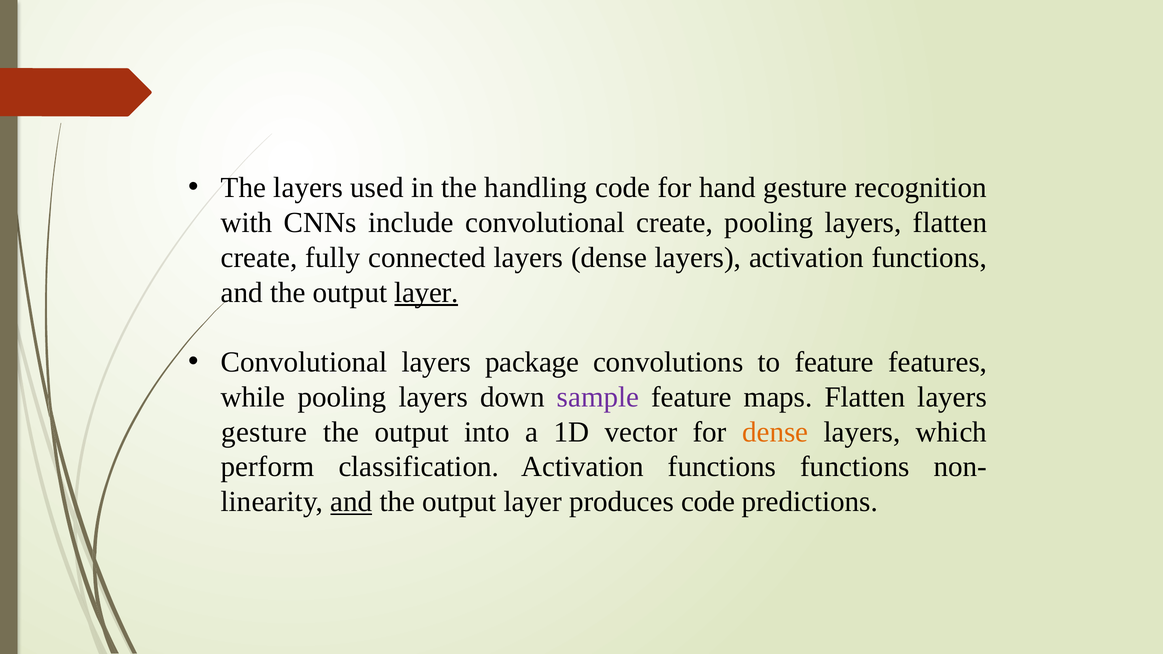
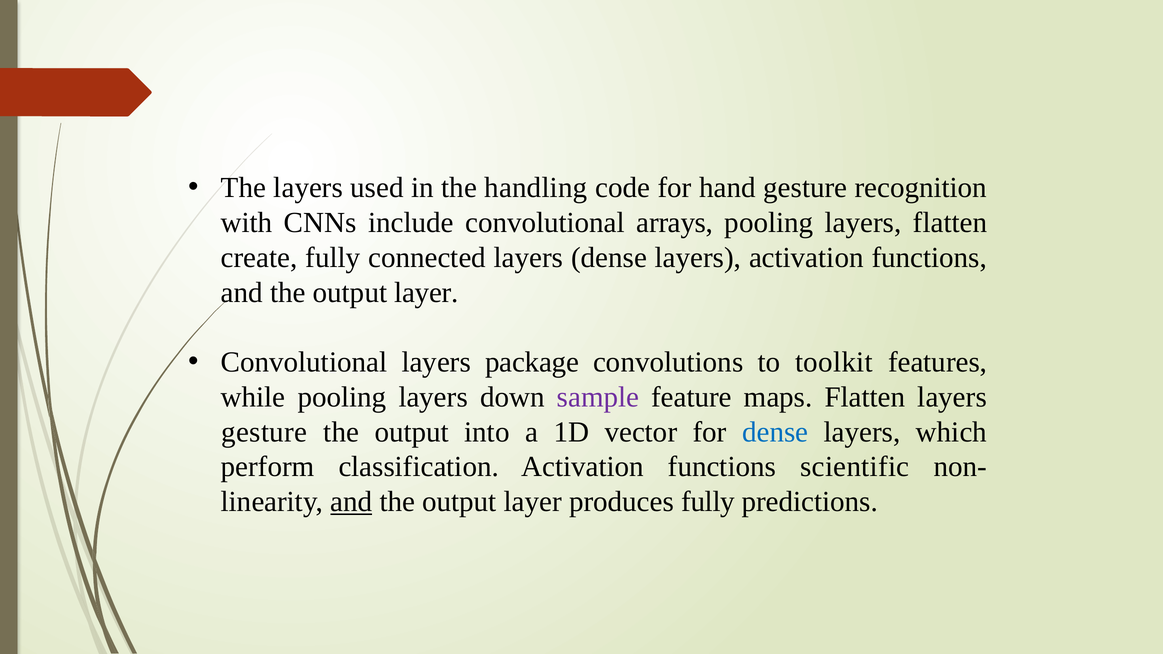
convolutional create: create -> arrays
layer at (426, 293) underline: present -> none
to feature: feature -> toolkit
dense at (775, 432) colour: orange -> blue
functions functions: functions -> scientific
produces code: code -> fully
